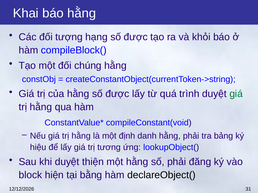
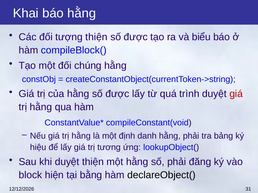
tượng hạng: hạng -> thiện
khỏi: khỏi -> biểu
giá at (236, 94) colour: green -> red
